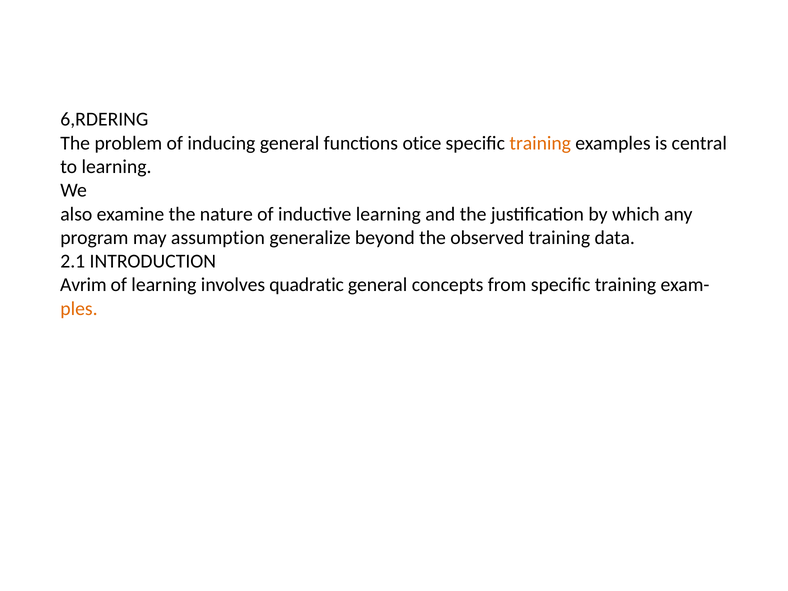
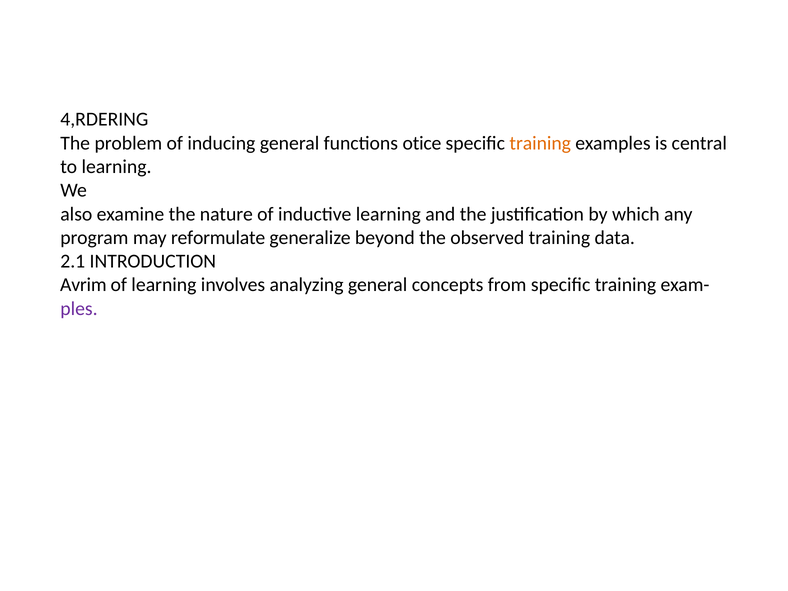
6,RDERING: 6,RDERING -> 4,RDERING
assumption: assumption -> reformulate
quadratic: quadratic -> analyzing
ples colour: orange -> purple
